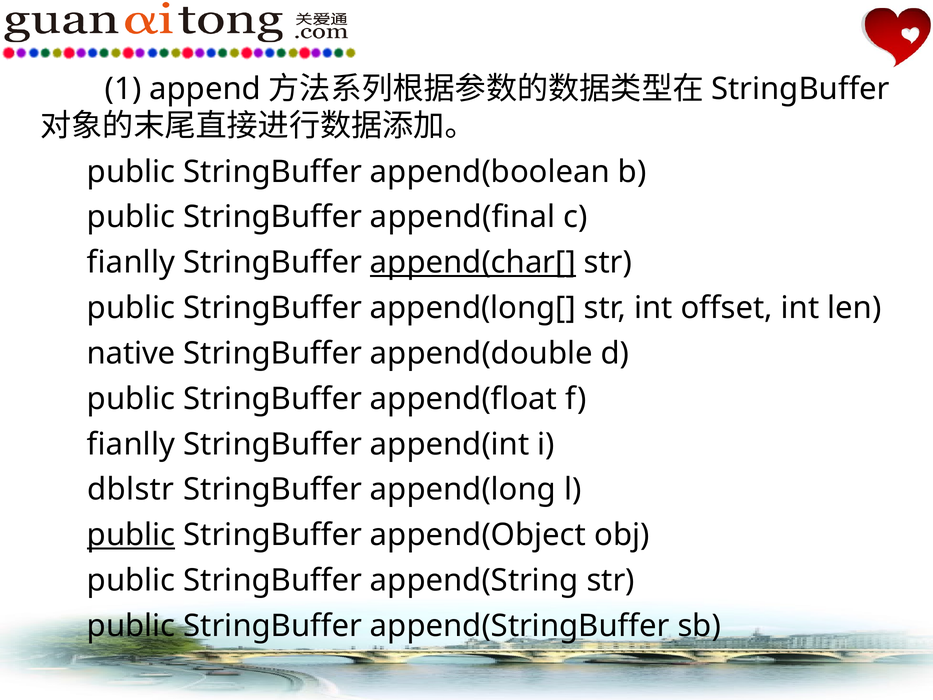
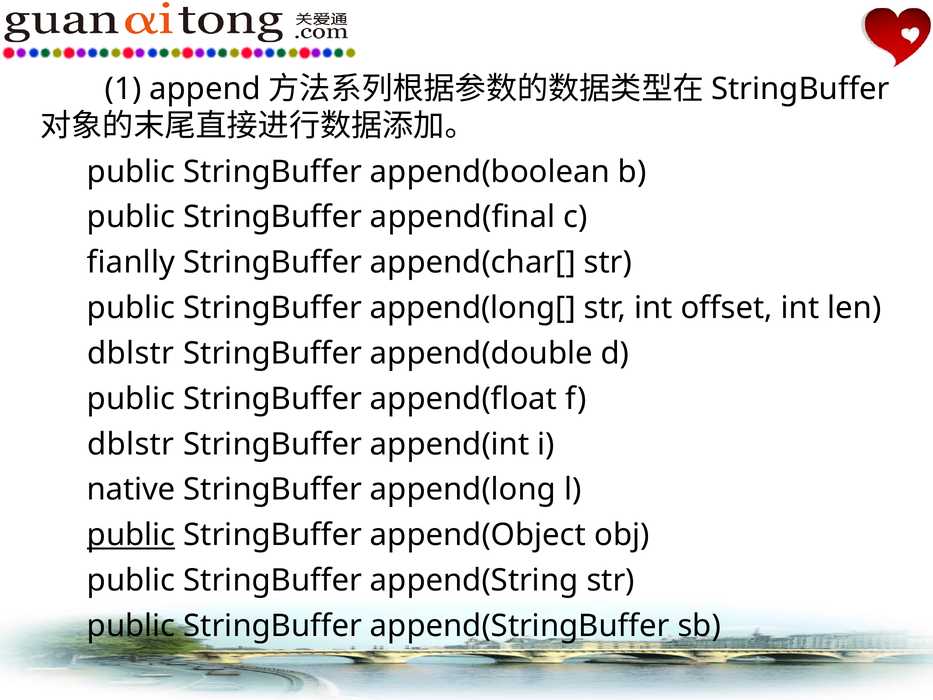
append(char[ underline: present -> none
native at (131, 353): native -> dblstr
fianlly at (131, 444): fianlly -> dblstr
dblstr: dblstr -> native
